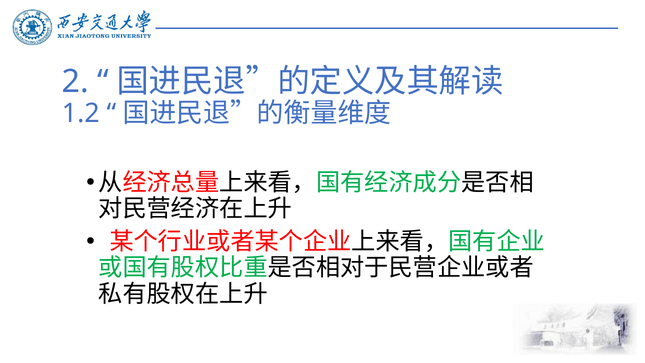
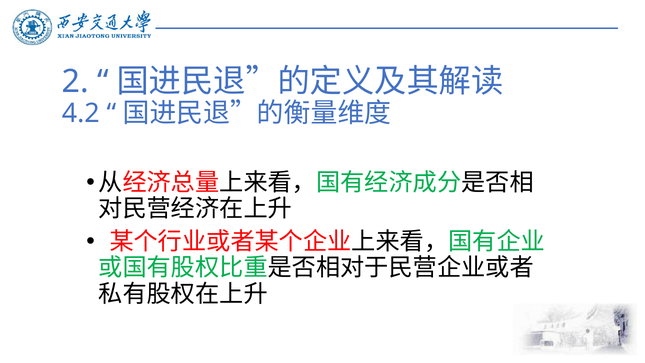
1.2: 1.2 -> 4.2
